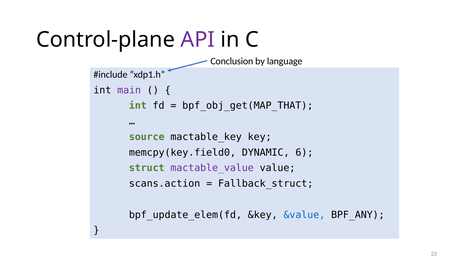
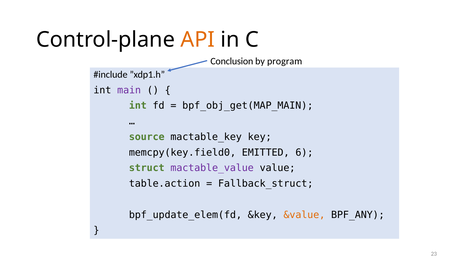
API colour: purple -> orange
language: language -> program
bpf_obj_get(MAP_THAT: bpf_obj_get(MAP_THAT -> bpf_obj_get(MAP_MAIN
DYNAMIC: DYNAMIC -> EMITTED
scans.action: scans.action -> table.action
&value colour: blue -> orange
